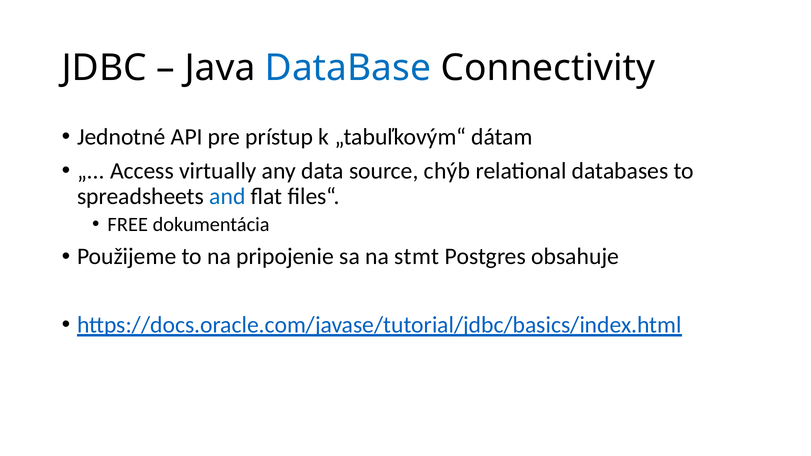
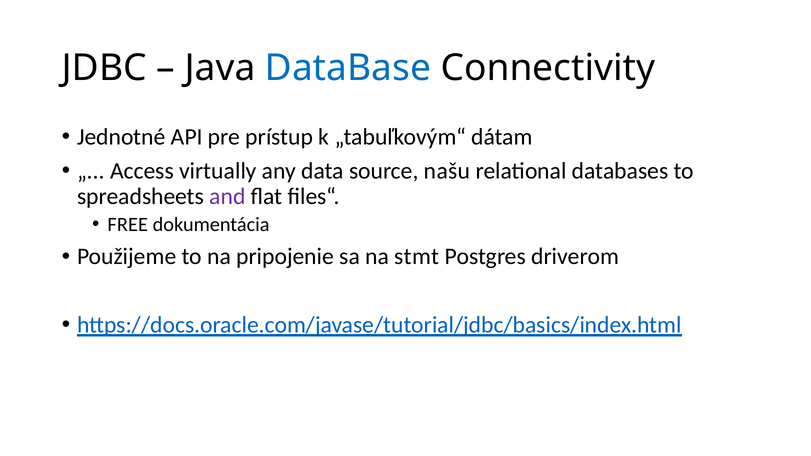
chýb: chýb -> našu
and colour: blue -> purple
obsahuje: obsahuje -> driverom
